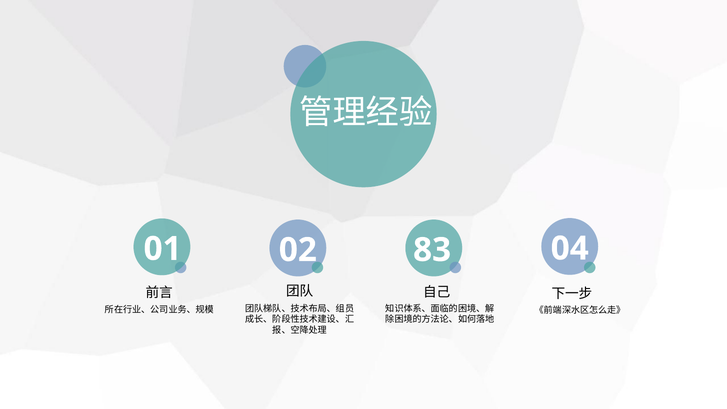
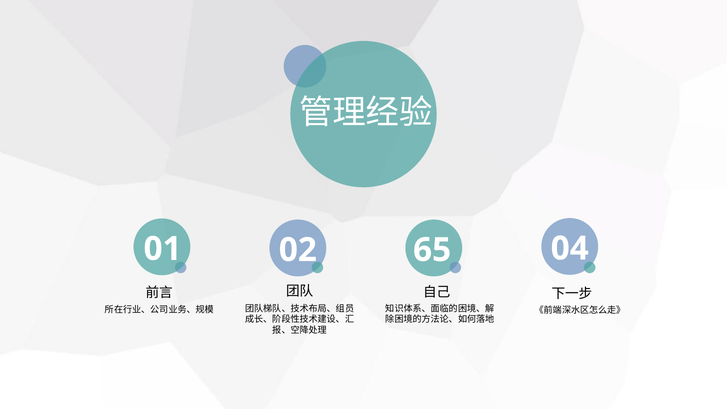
83: 83 -> 65
